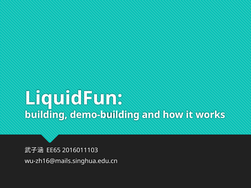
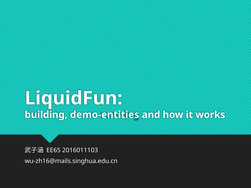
demo-building: demo-building -> demo-entities
